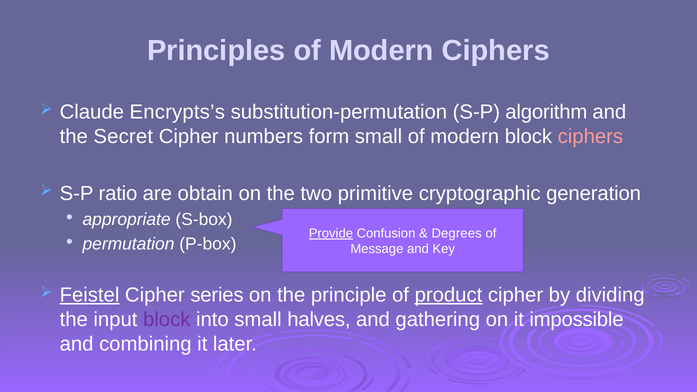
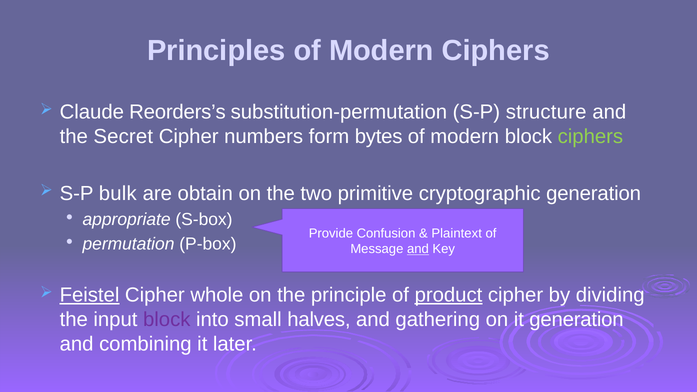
Encrypts’s: Encrypts’s -> Reorders’s
algorithm: algorithm -> structure
form small: small -> bytes
ciphers at (590, 136) colour: pink -> light green
ratio: ratio -> bulk
Provide underline: present -> none
Degrees: Degrees -> Plaintext
and at (418, 249) underline: none -> present
series: series -> whole
it impossible: impossible -> generation
